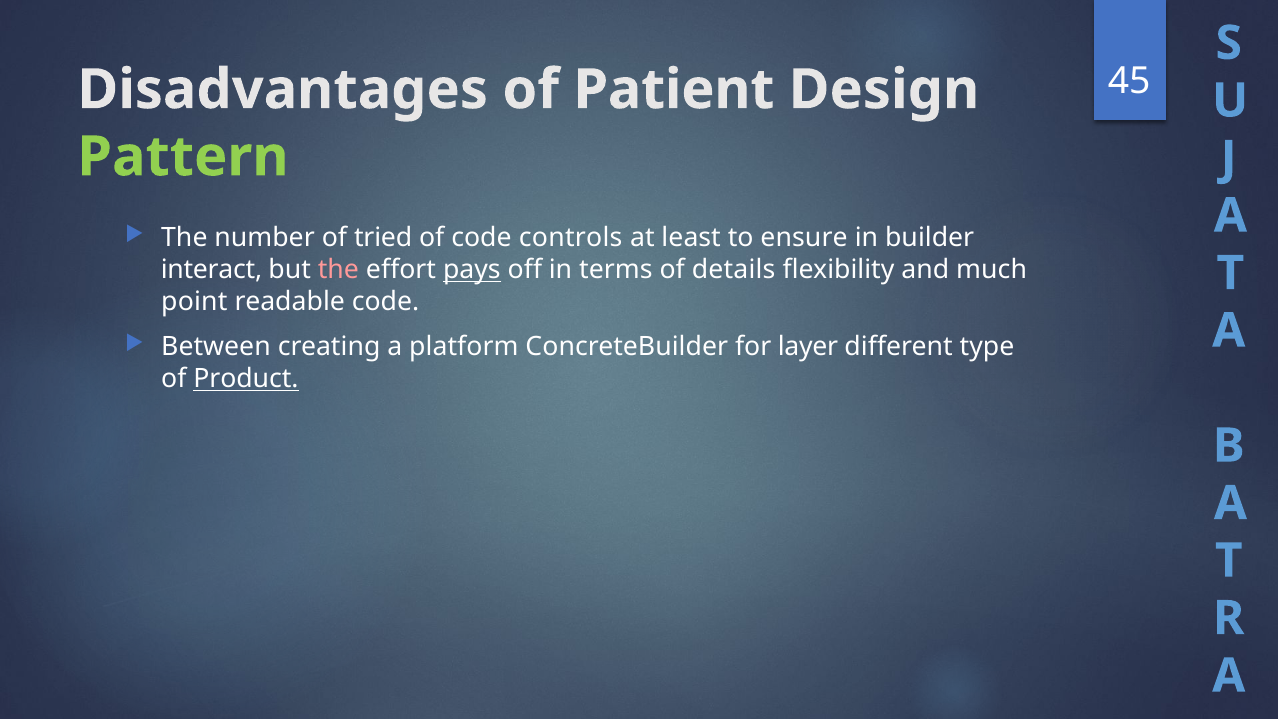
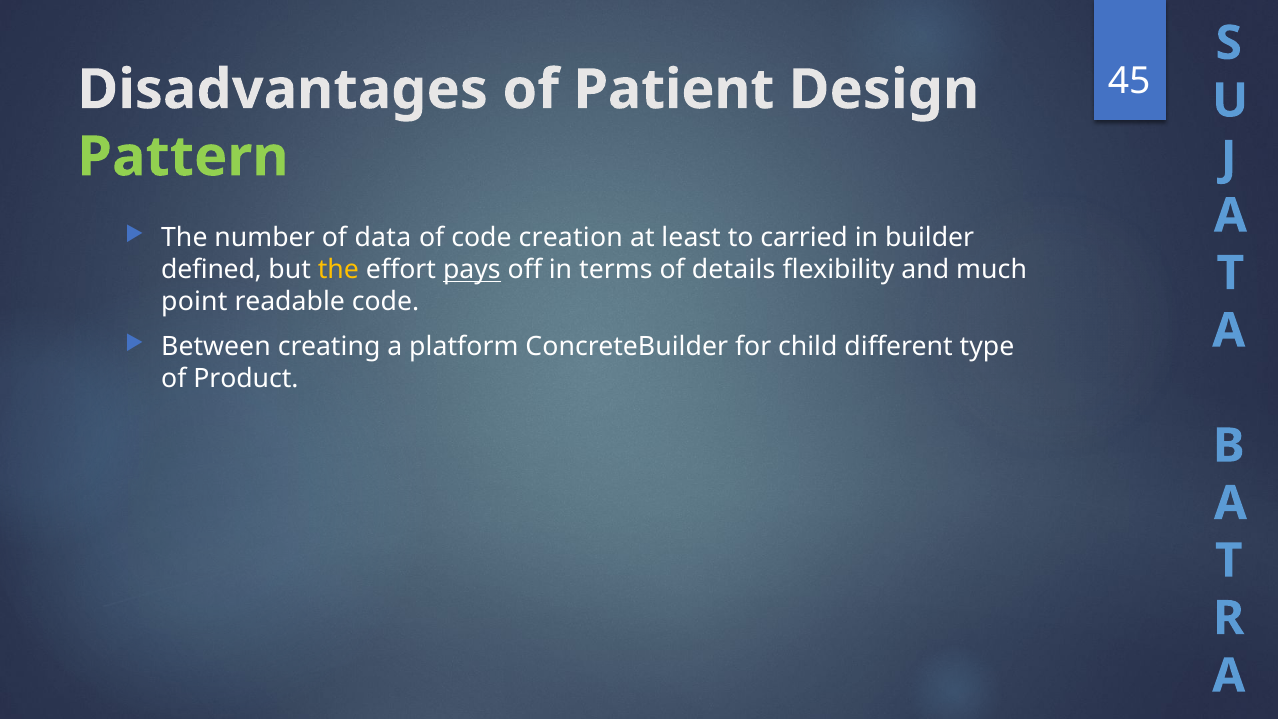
tried: tried -> data
controls: controls -> creation
ensure: ensure -> carried
interact: interact -> defined
the at (338, 270) colour: pink -> yellow
layer: layer -> child
Product underline: present -> none
